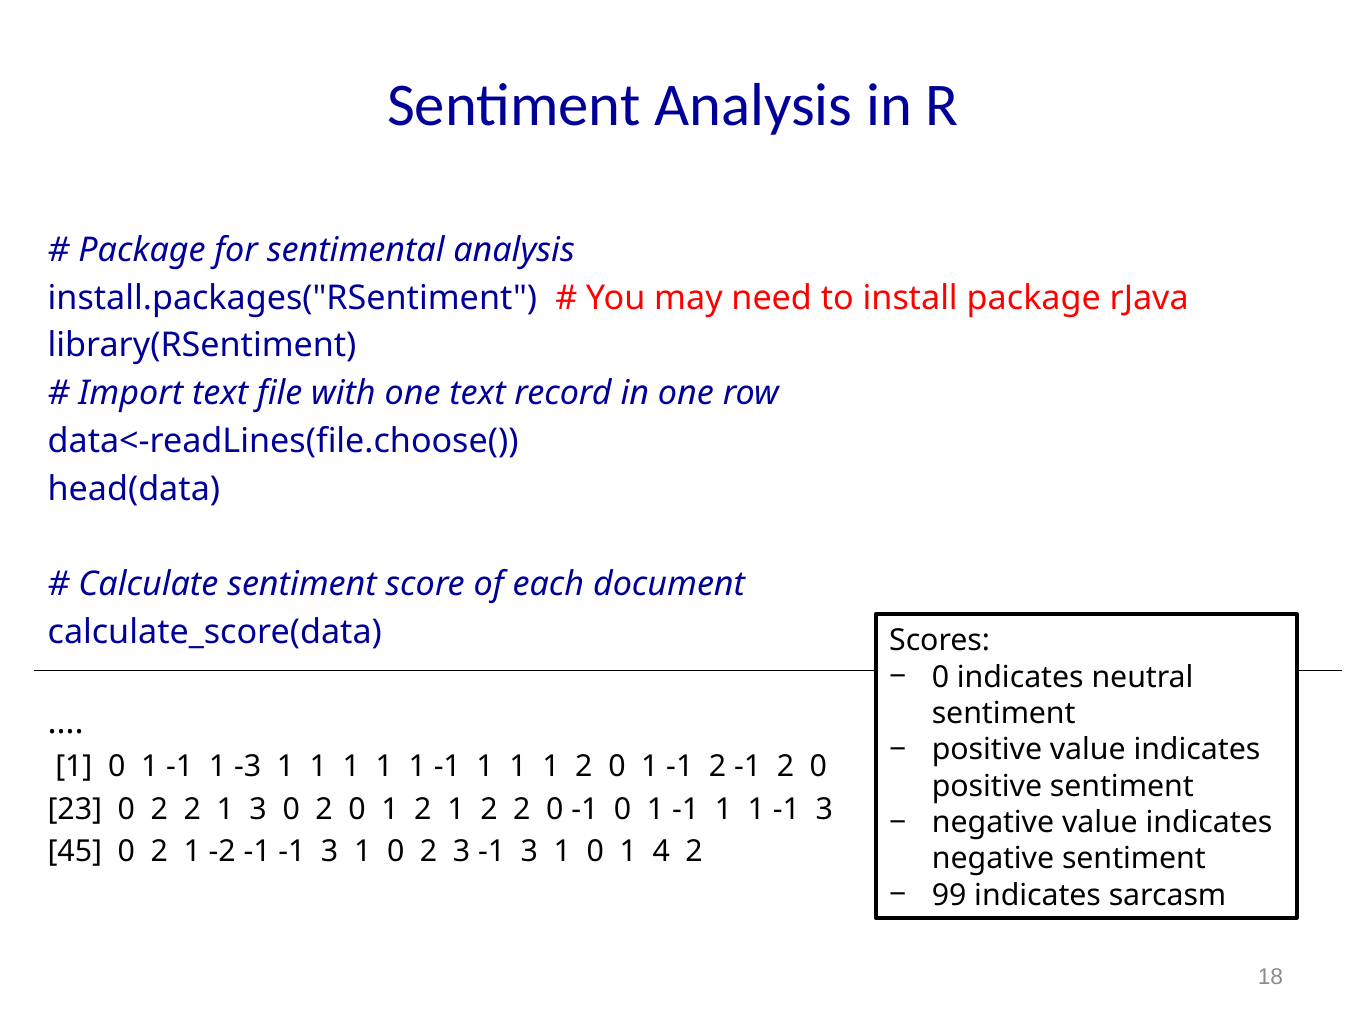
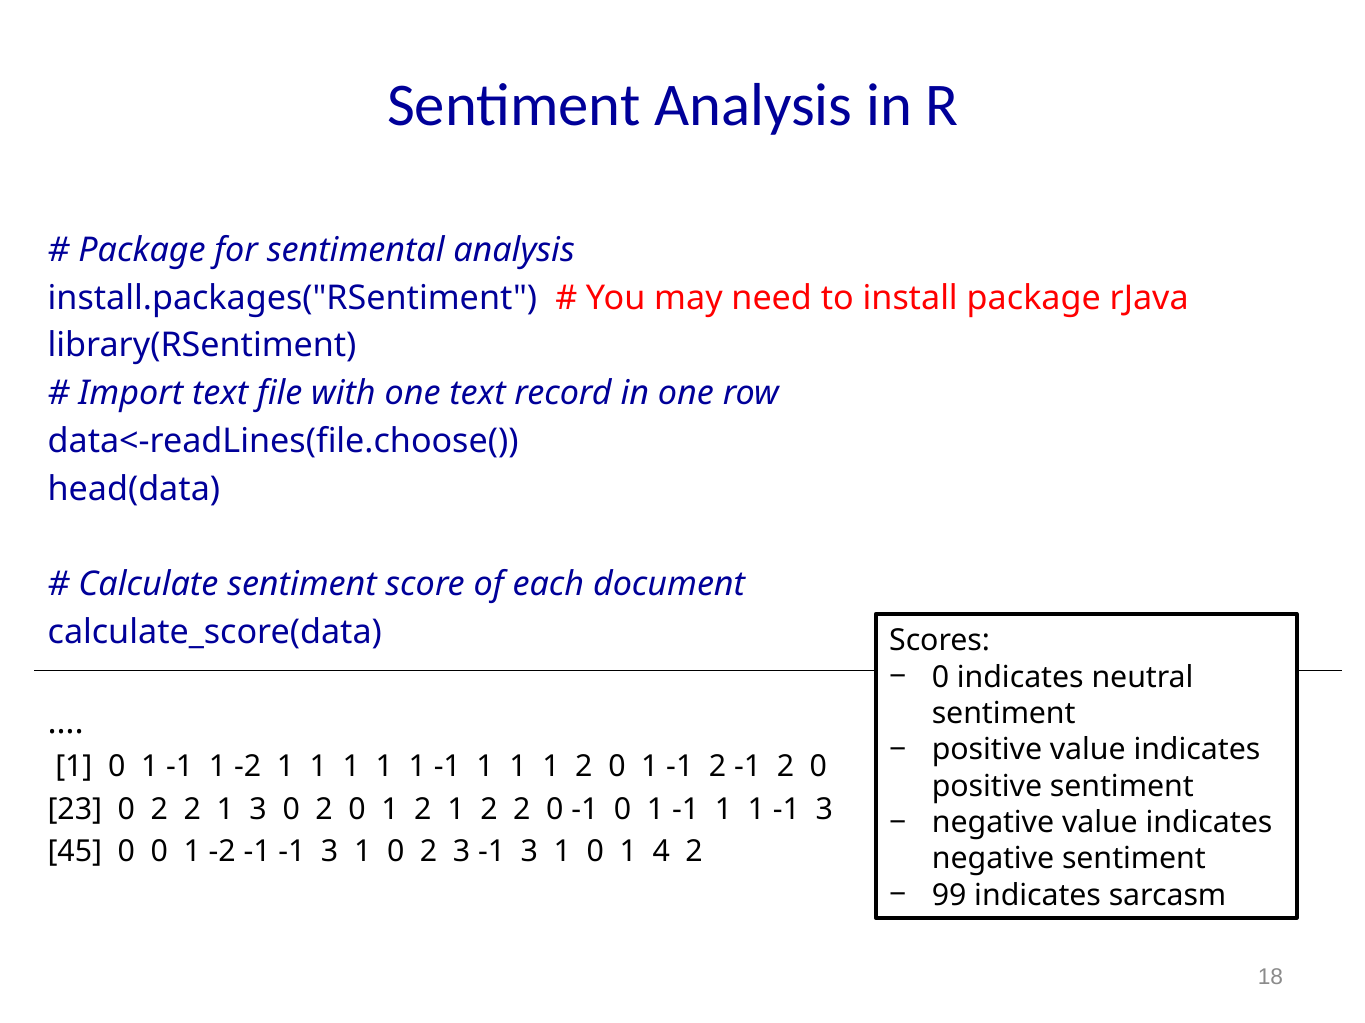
-1 1 -3: -3 -> -2
45 0 2: 2 -> 0
